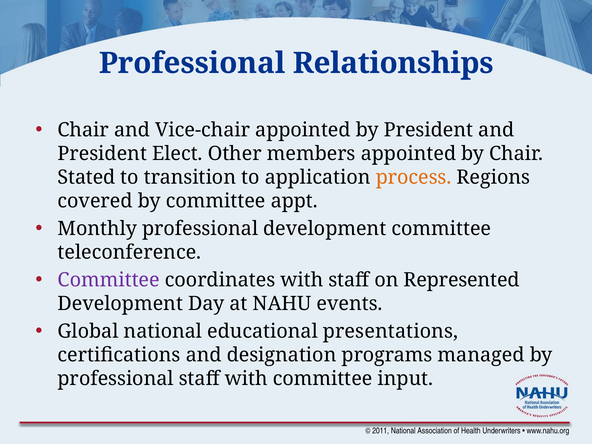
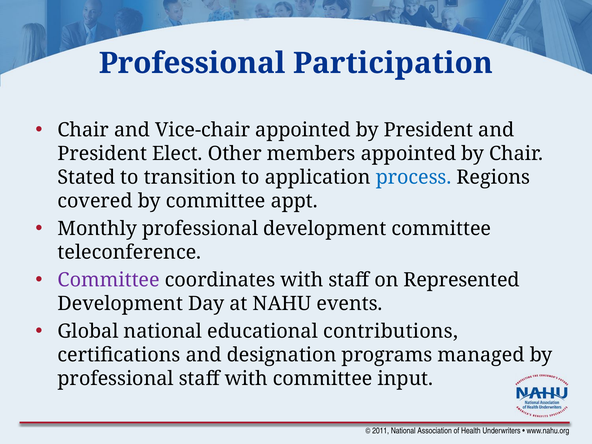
Relationships: Relationships -> Participation
process colour: orange -> blue
presentations: presentations -> contributions
